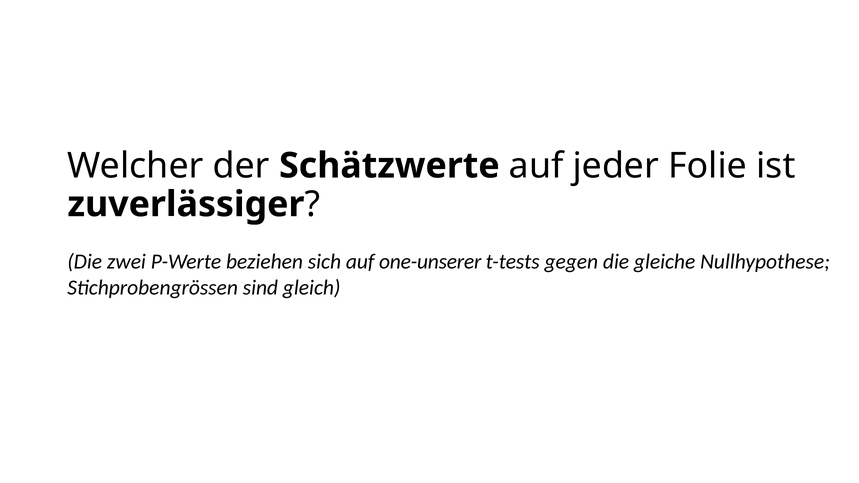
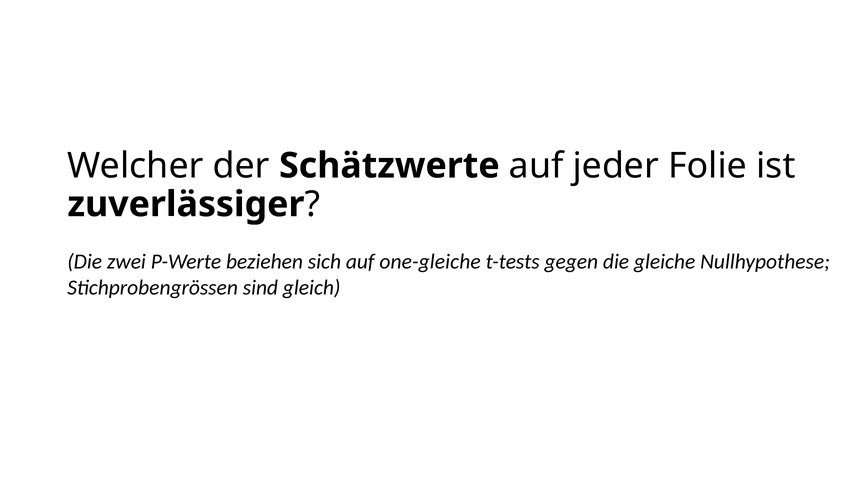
one-unserer: one-unserer -> one-gleiche
